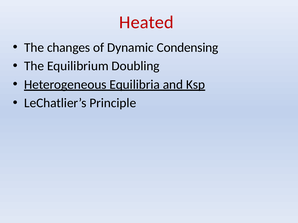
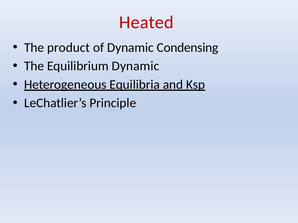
changes: changes -> product
Equilibrium Doubling: Doubling -> Dynamic
